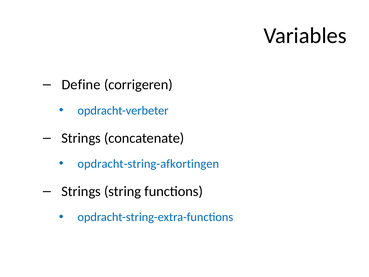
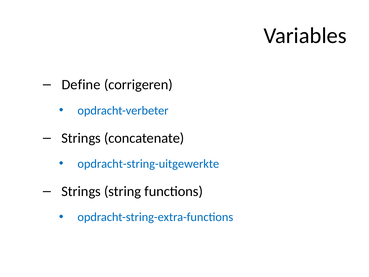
opdracht-string-afkortingen: opdracht-string-afkortingen -> opdracht-string-uitgewerkte
